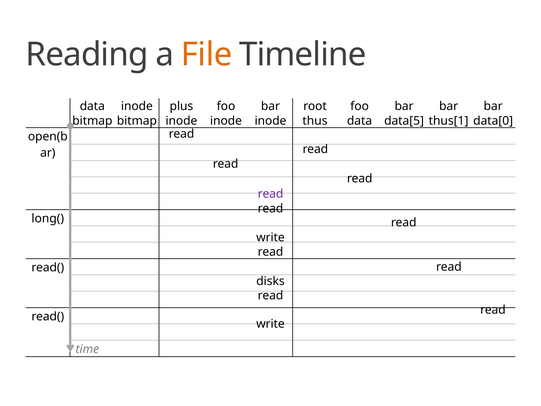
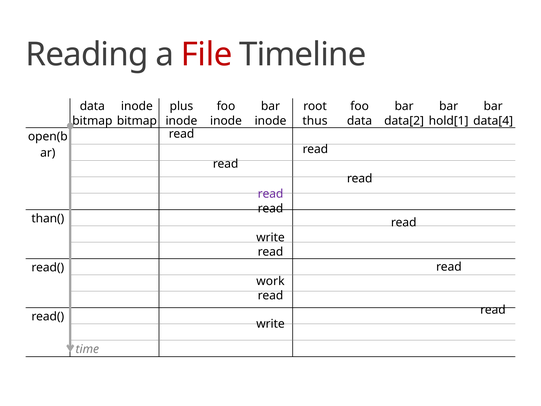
File colour: orange -> red
data[5: data[5 -> data[2
thus[1: thus[1 -> hold[1
data[0: data[0 -> data[4
long(: long( -> than(
disks: disks -> work
